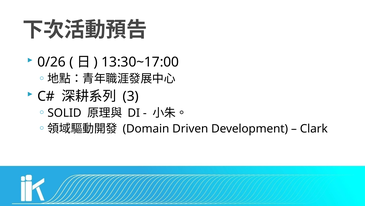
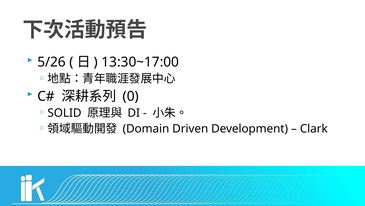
0/26: 0/26 -> 5/26
3: 3 -> 0
